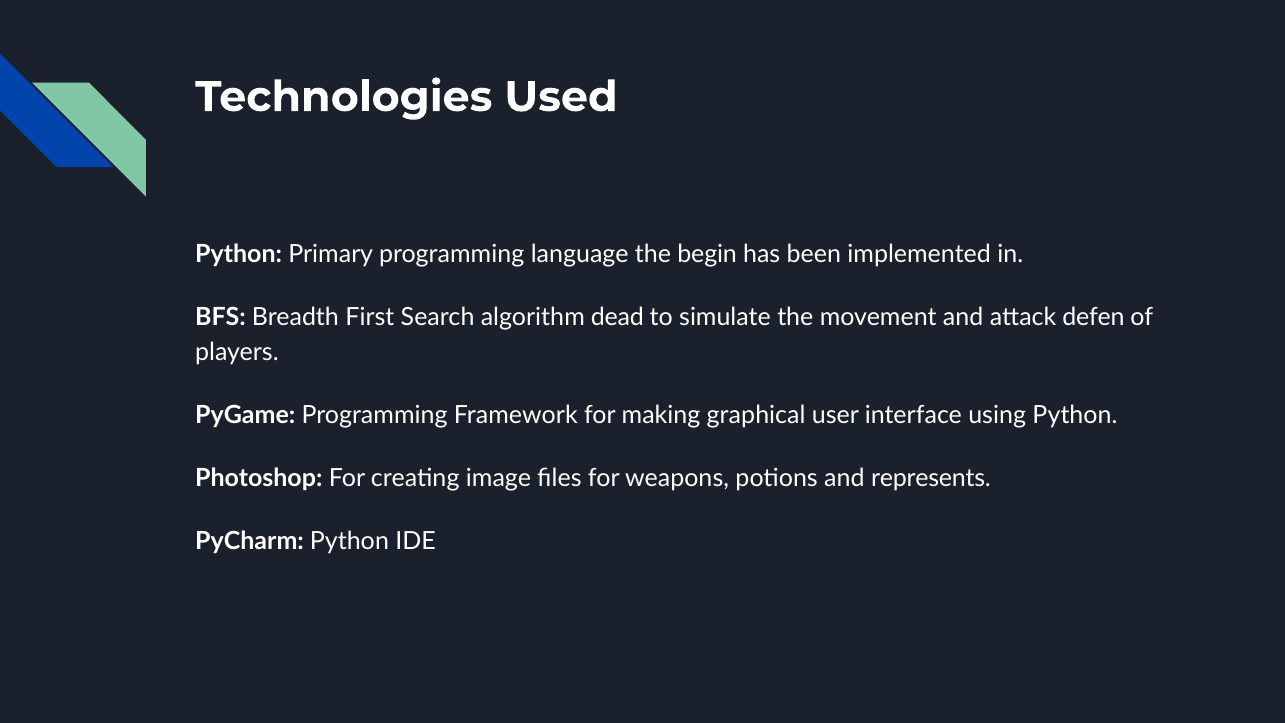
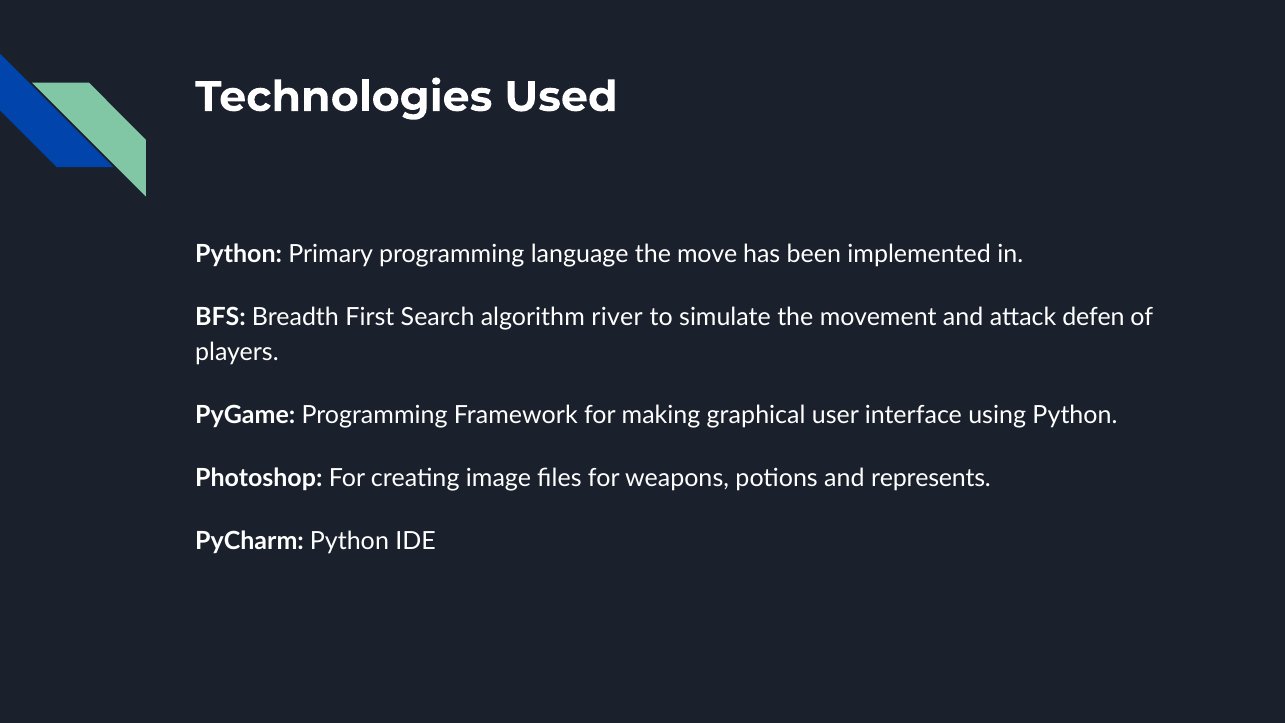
begin: begin -> move
dead: dead -> river
